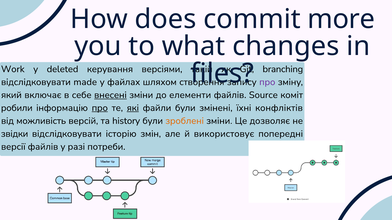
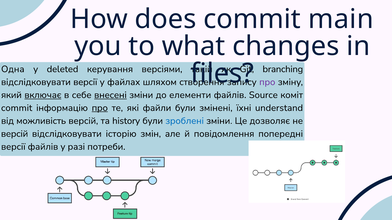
more: more -> main
Work: Work -> Одна
відслідковувати made: made -> версії
включає underline: none -> present
робили at (17, 108): робили -> commit
які underline: present -> none
конфліктів: конфліктів -> understand
зроблені colour: orange -> blue
звідки at (15, 134): звідки -> версій
використовує: використовує -> повідомлення
